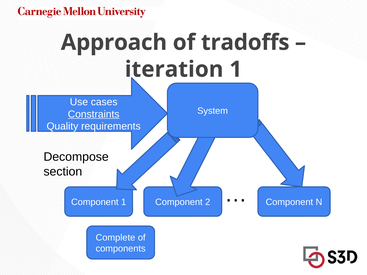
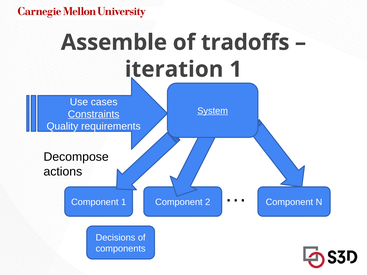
Approach: Approach -> Assemble
System underline: none -> present
section: section -> actions
Complete: Complete -> Decisions
